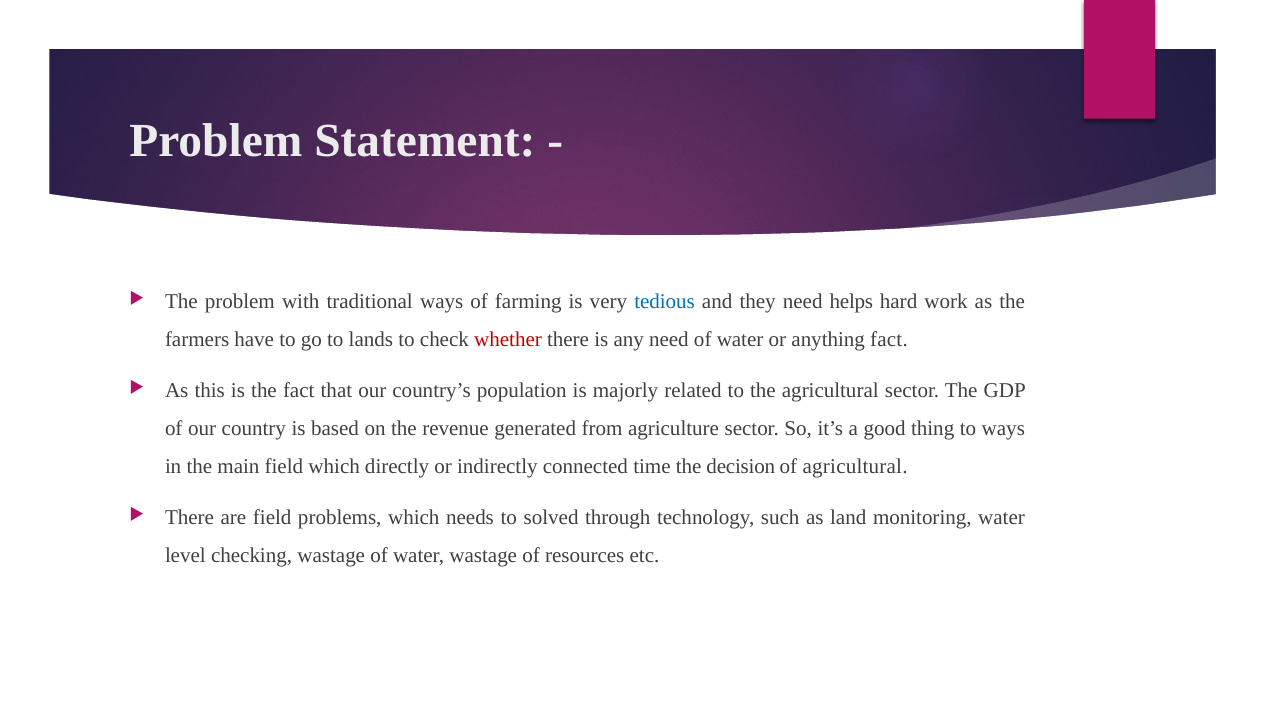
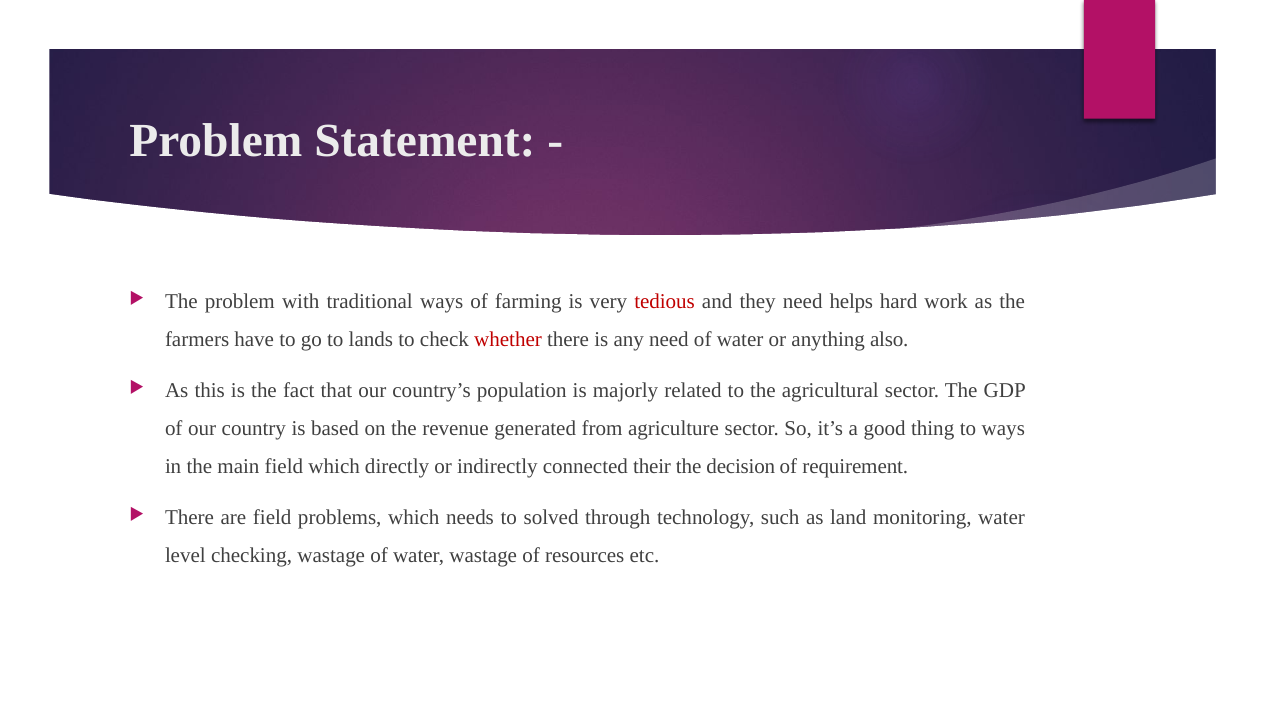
tedious colour: blue -> red
anything fact: fact -> also
time: time -> their
of agricultural: agricultural -> requirement
